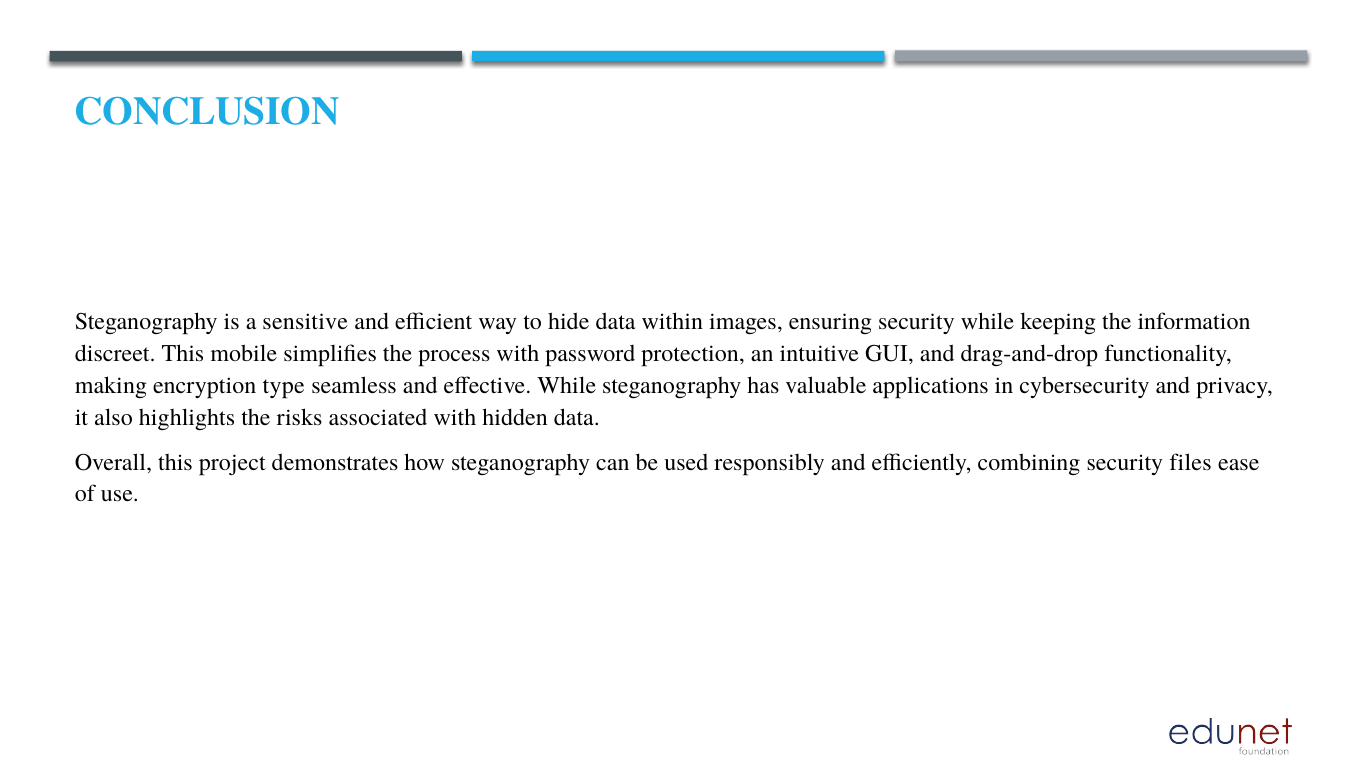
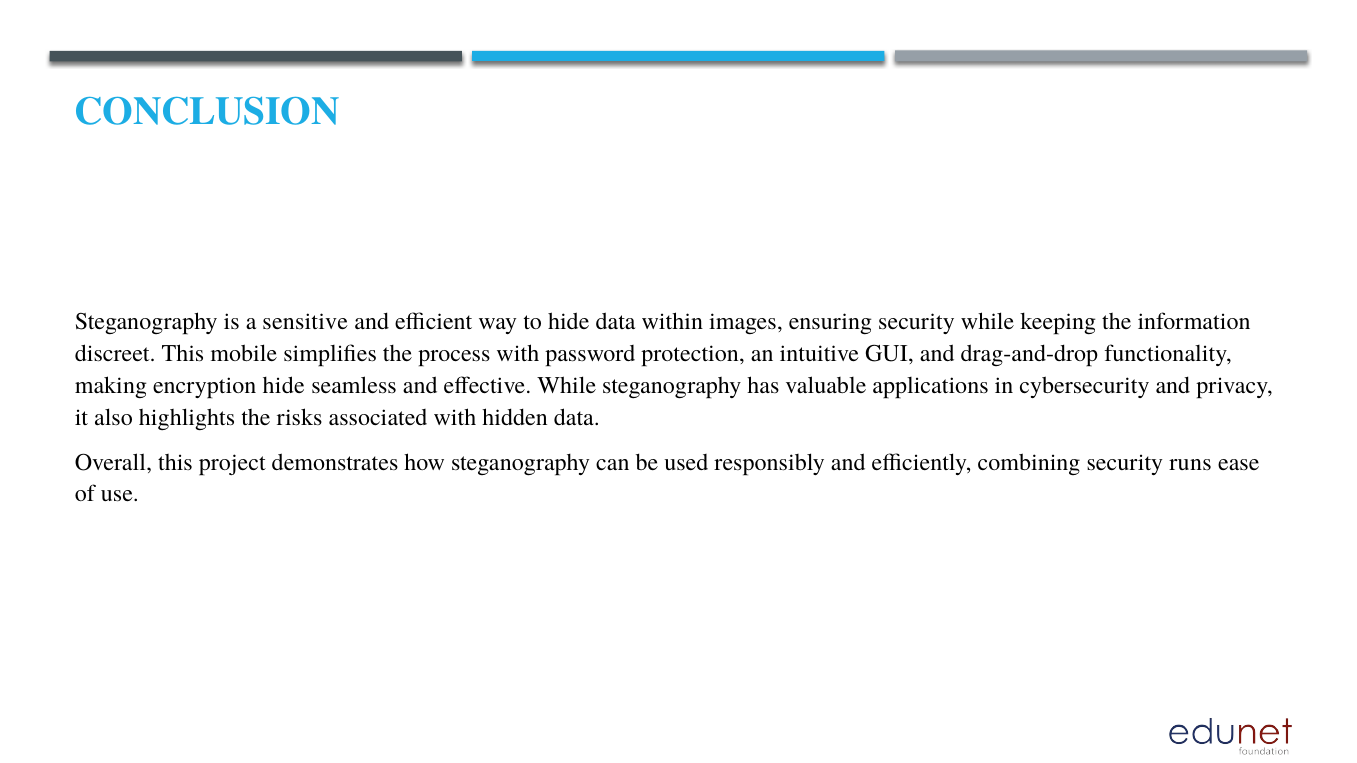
encryption type: type -> hide
files: files -> runs
